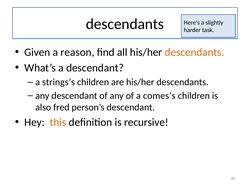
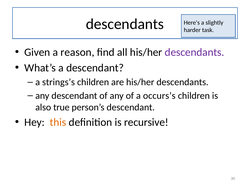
descendants at (195, 52) colour: orange -> purple
comes’s: comes’s -> occurs’s
fred: fred -> true
